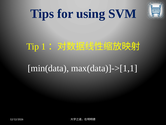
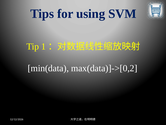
max(data)]->[1,1: max(data)]->[1,1 -> max(data)]->[0,2
